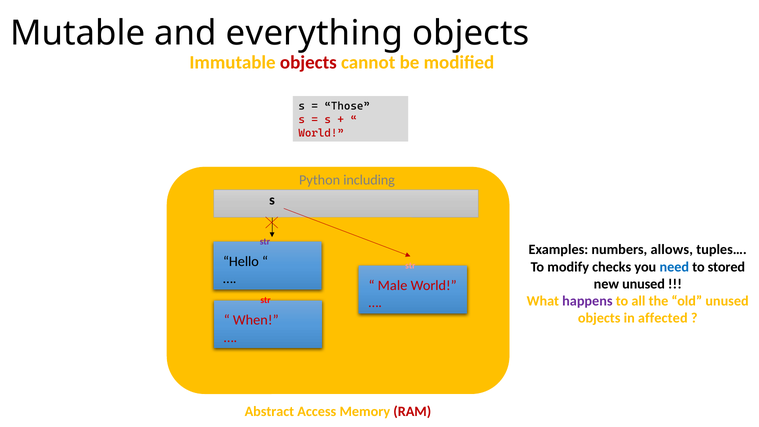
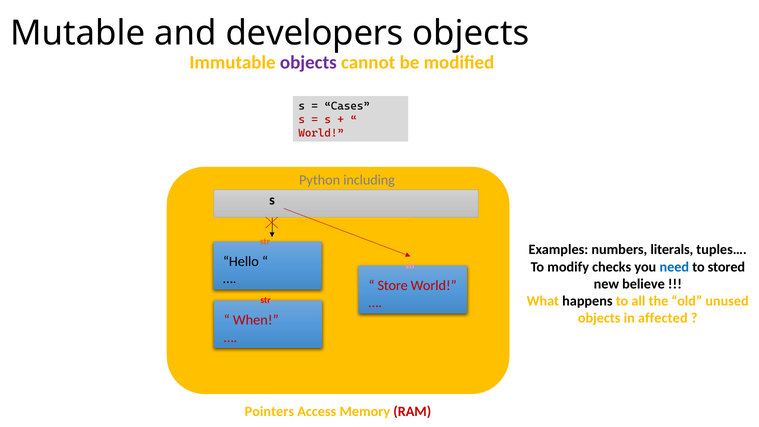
everything: everything -> developers
objects at (308, 63) colour: red -> purple
Those: Those -> Cases
str at (265, 241) colour: purple -> orange
allows: allows -> literals
new unused: unused -> believe
Male: Male -> Store
happens colour: purple -> black
Abstract: Abstract -> Pointers
